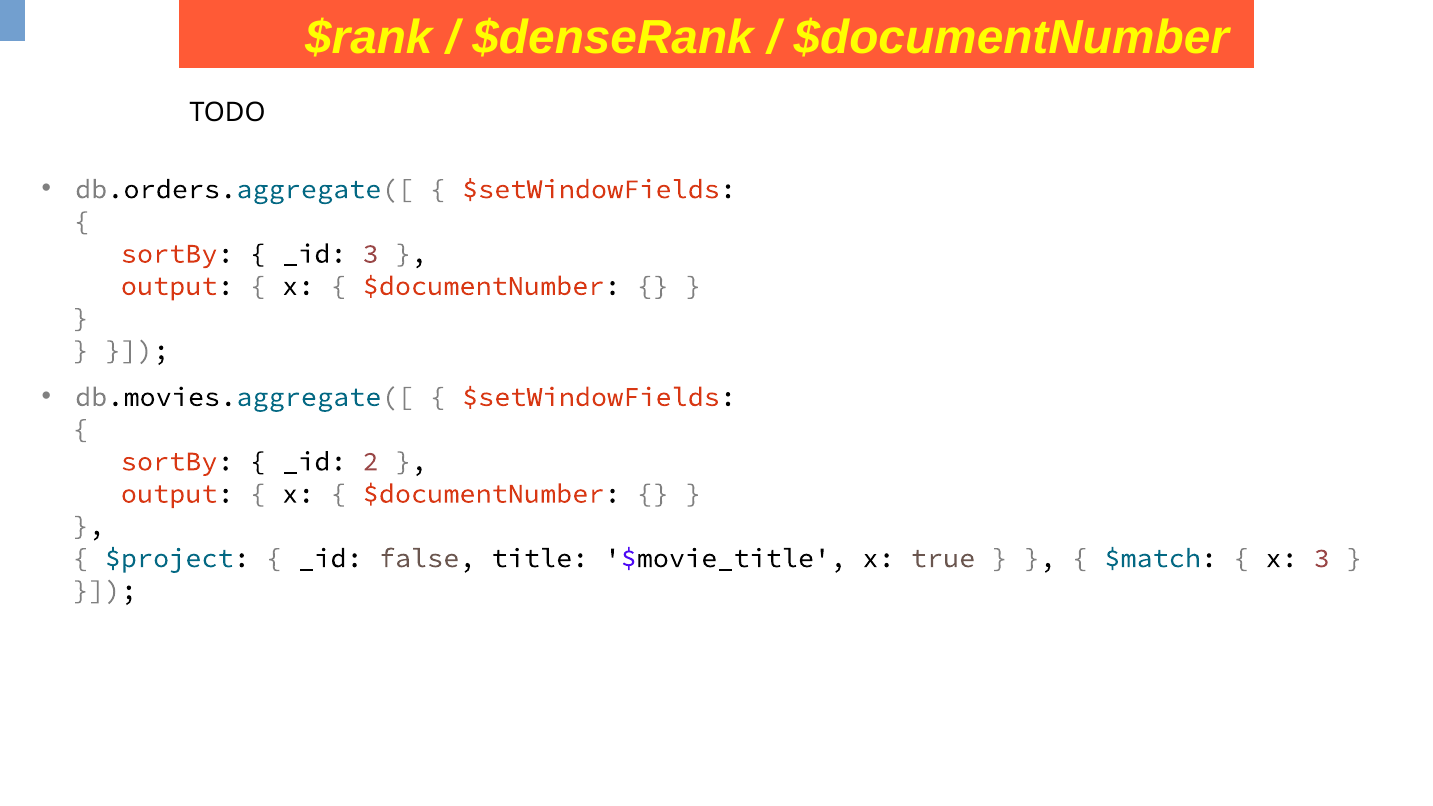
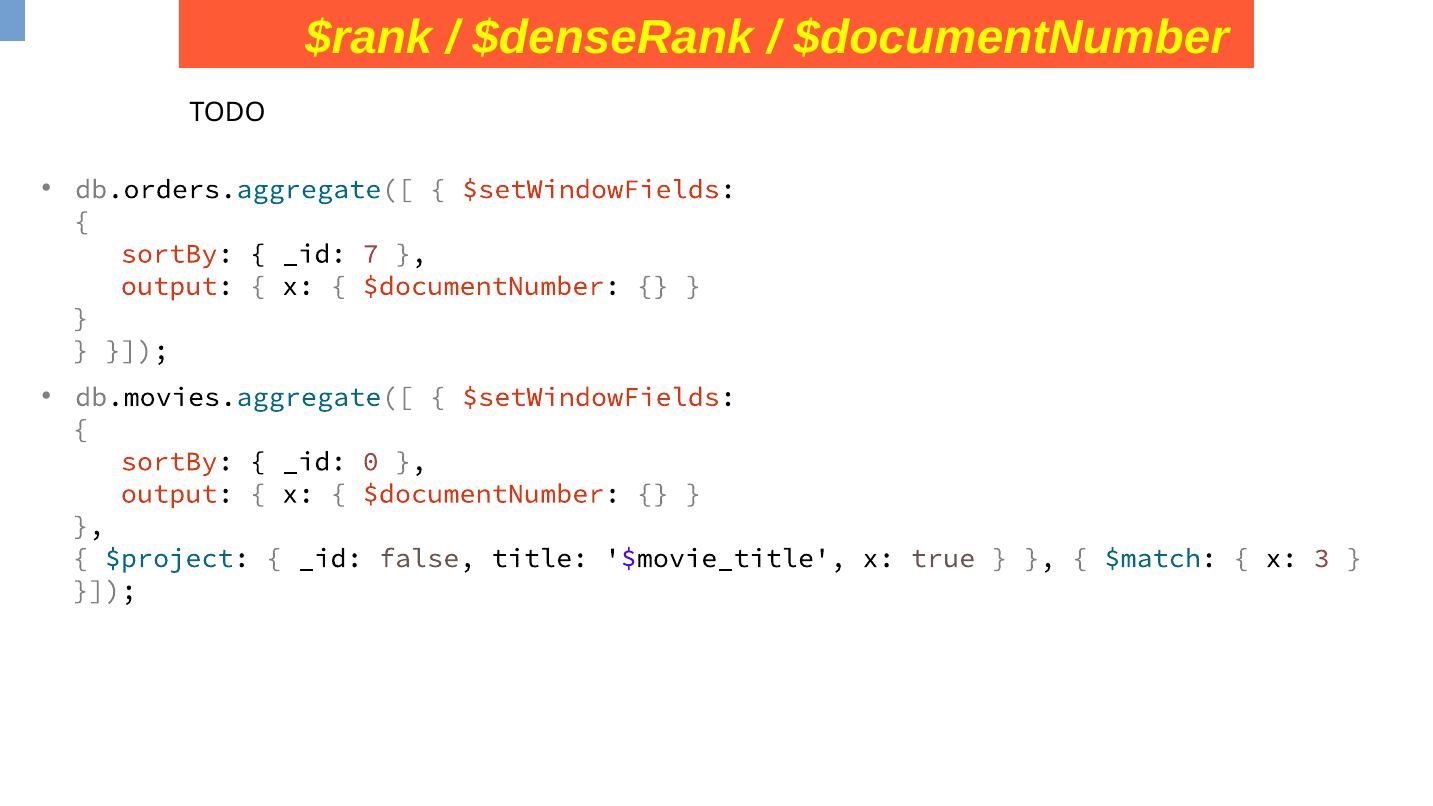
_id 3: 3 -> 7
2: 2 -> 0
